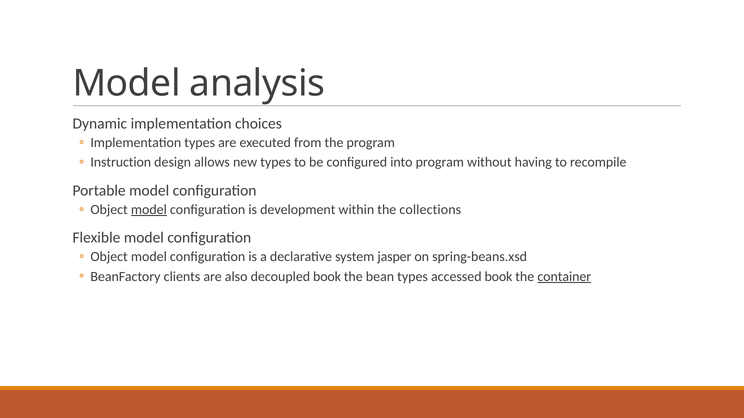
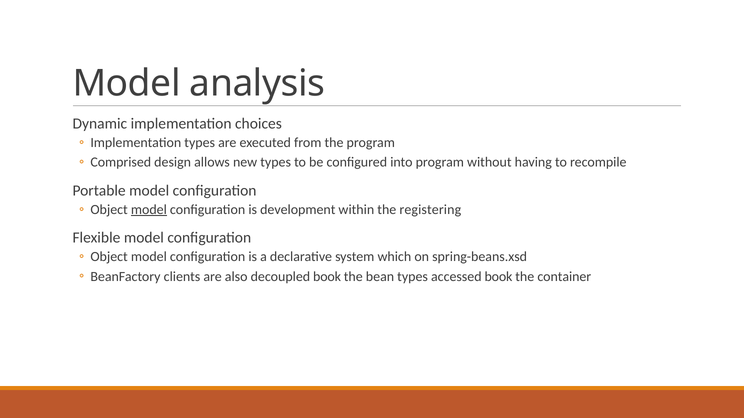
Instruction: Instruction -> Comprised
collections: collections -> registering
jasper: jasper -> which
container underline: present -> none
